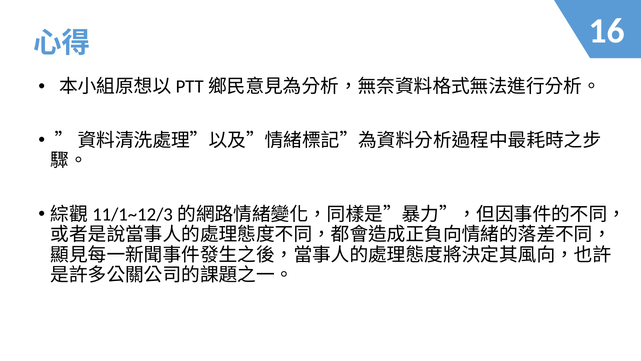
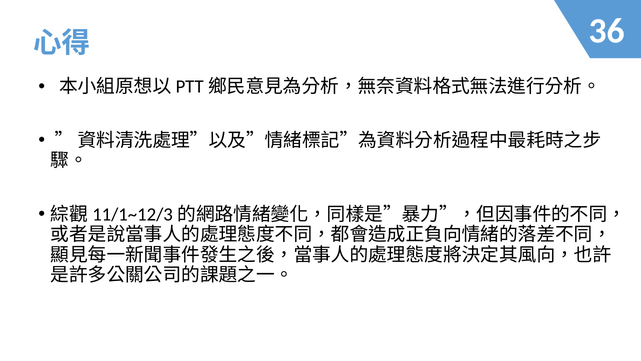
16: 16 -> 36
